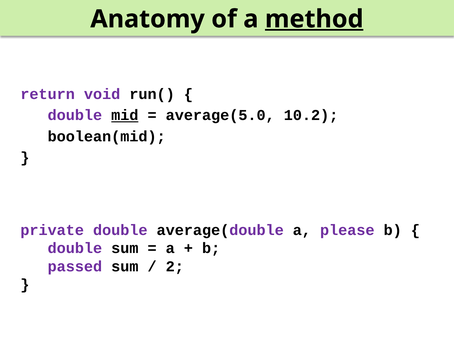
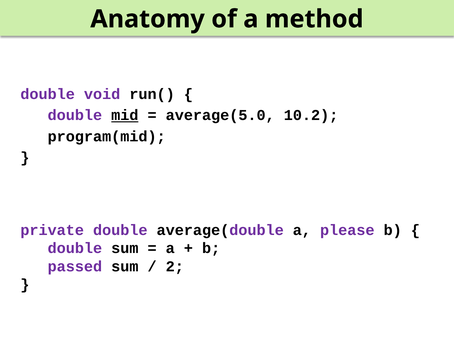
method underline: present -> none
return at (48, 94): return -> double
boolean(mid: boolean(mid -> program(mid
